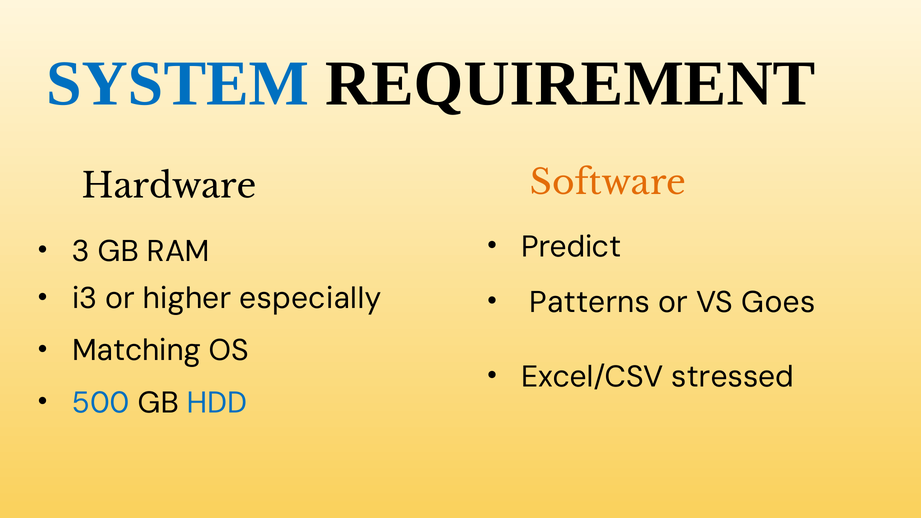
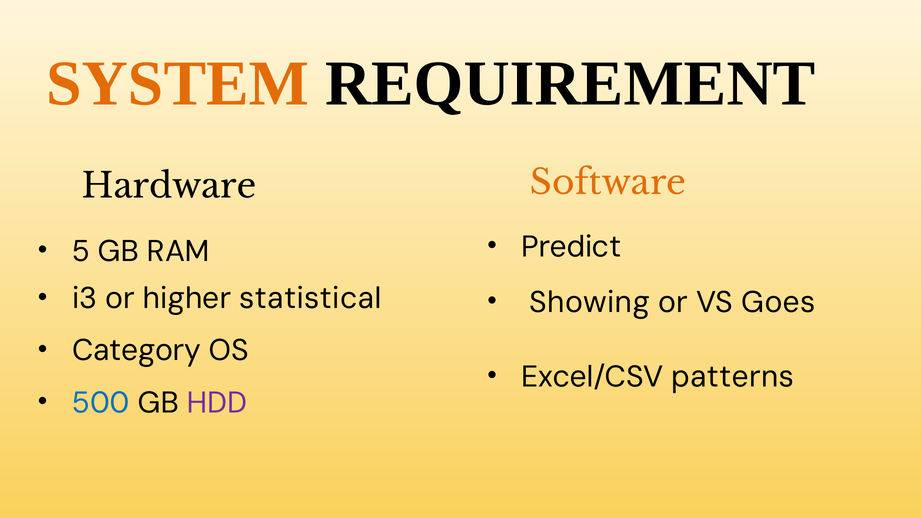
SYSTEM colour: blue -> orange
3: 3 -> 5
especially: especially -> statistical
Patterns: Patterns -> Showing
Matching: Matching -> Category
stressed: stressed -> patterns
HDD colour: blue -> purple
